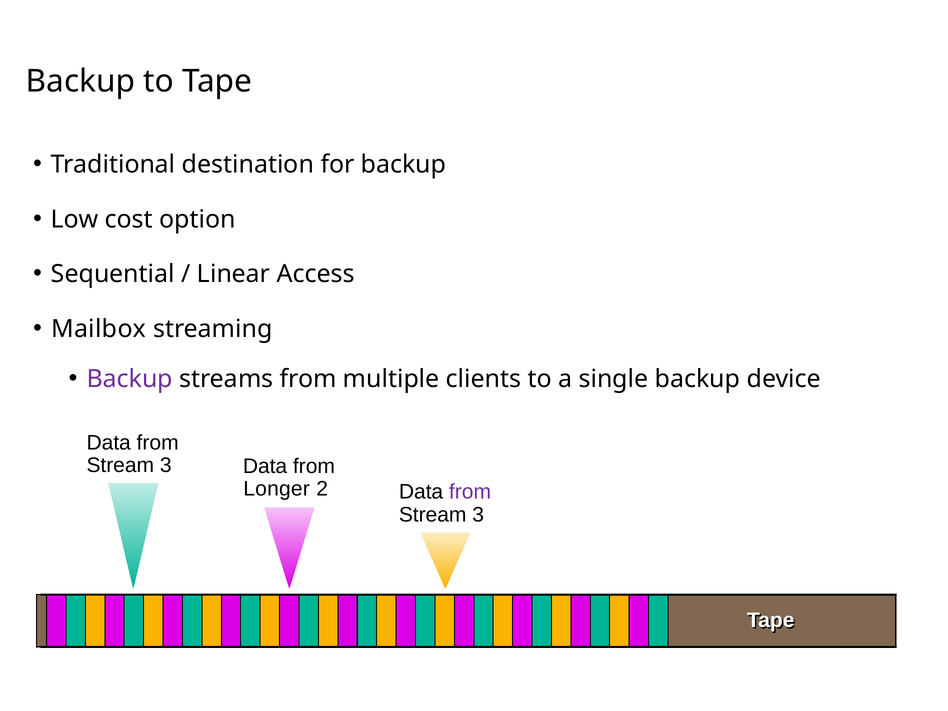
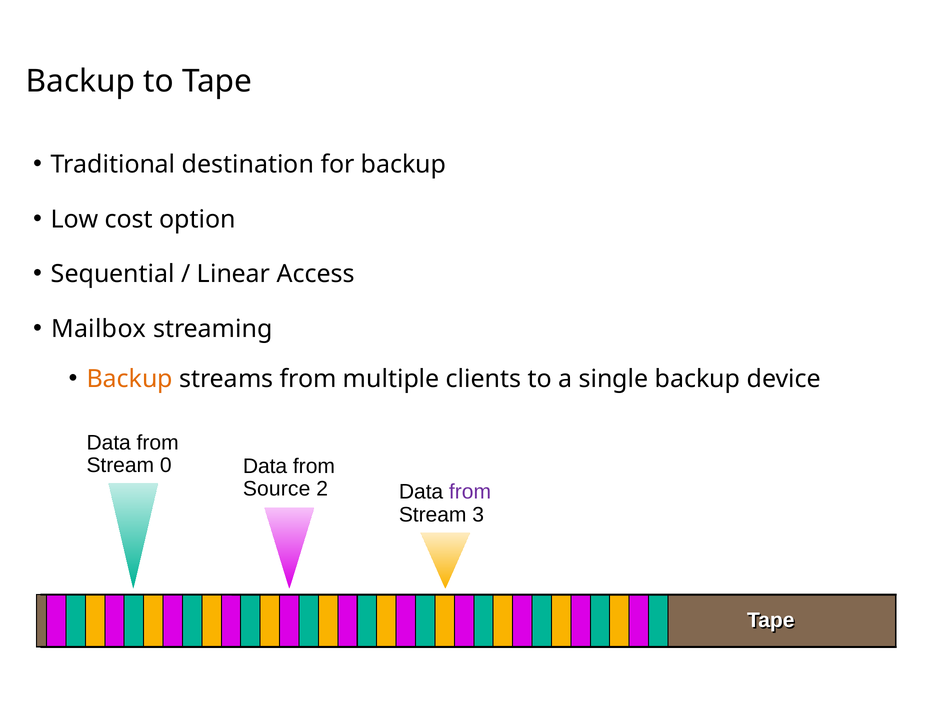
Backup at (130, 379) colour: purple -> orange
3 at (166, 465): 3 -> 0
Longer: Longer -> Source
